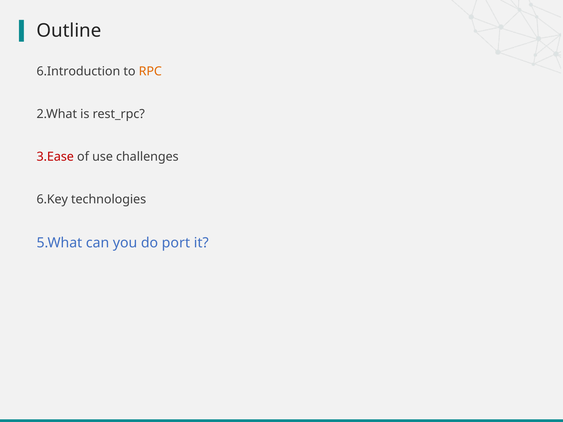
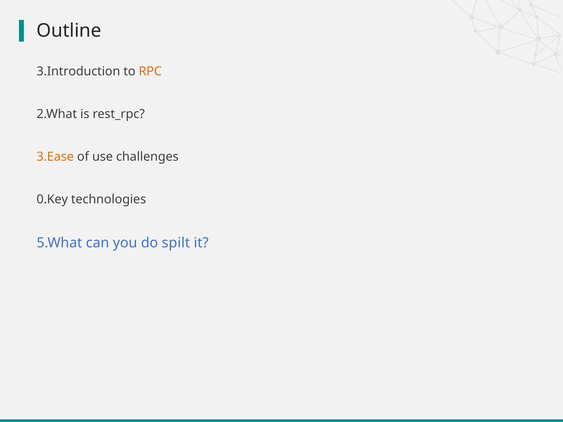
6.Introduction: 6.Introduction -> 3.Introduction
3.Ease colour: red -> orange
6.Key: 6.Key -> 0.Key
port: port -> spilt
